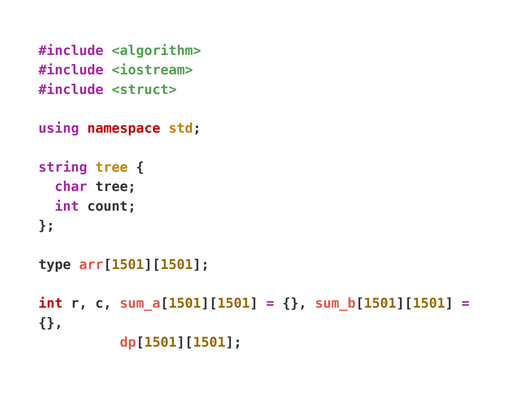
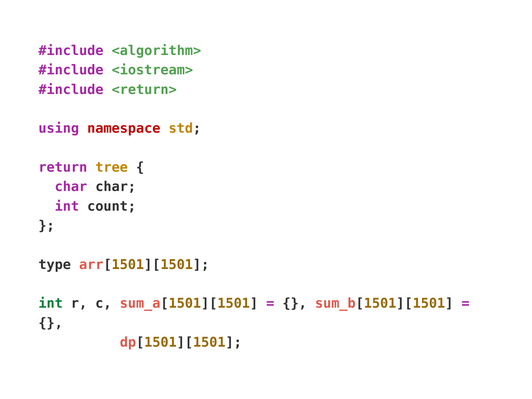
<struct>: <struct> -> <return>
string: string -> return
char tree: tree -> char
int at (51, 303) colour: red -> green
